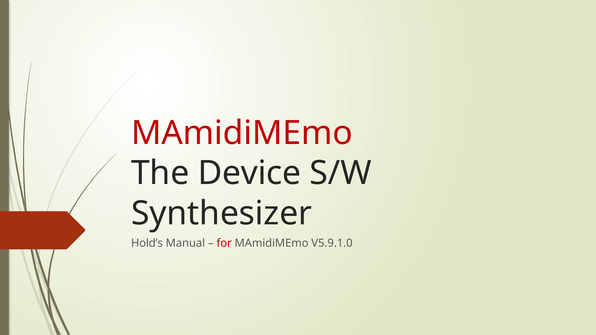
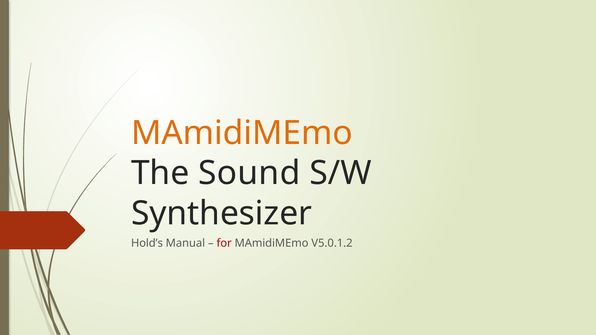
MAmidiMEmo at (242, 133) colour: red -> orange
Device: Device -> Sound
V5.9.1.0: V5.9.1.0 -> V5.0.1.2
